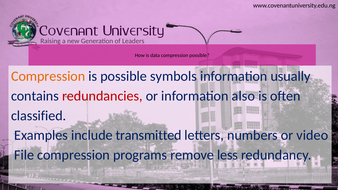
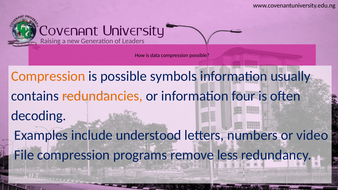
redundancies colour: red -> orange
also: also -> four
classified: classified -> decoding
transmitted: transmitted -> understood
